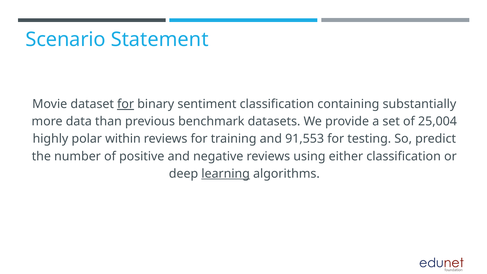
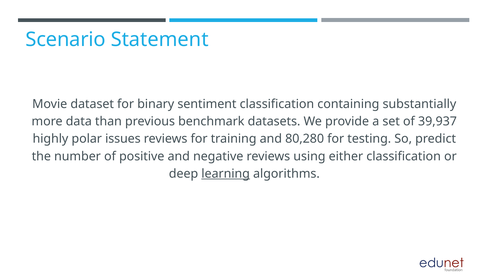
for at (126, 104) underline: present -> none
25,004: 25,004 -> 39,937
within: within -> issues
91,553: 91,553 -> 80,280
